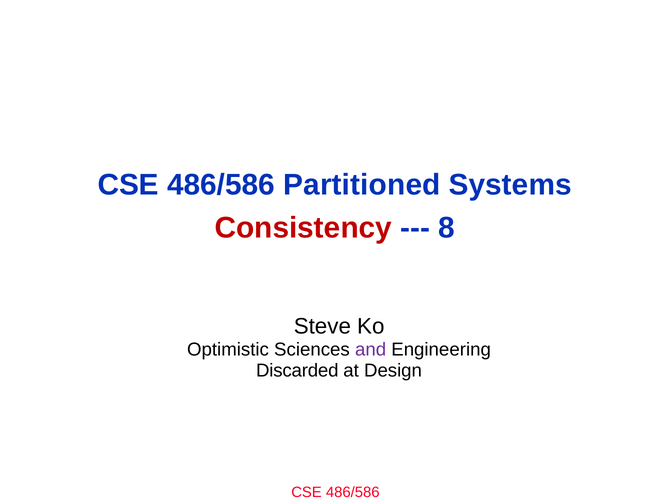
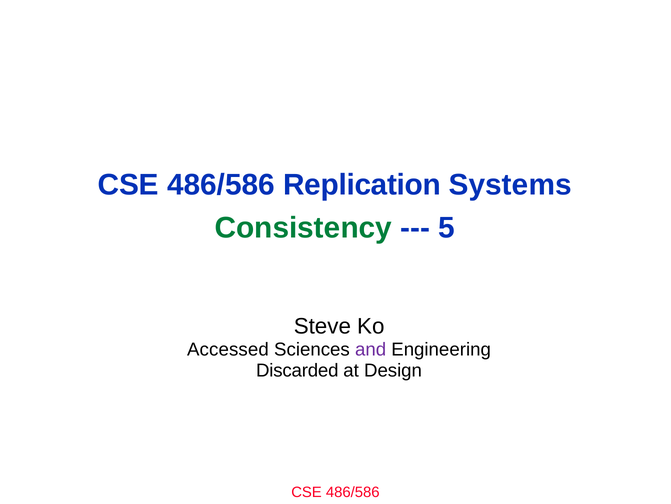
Partitioned: Partitioned -> Replication
Consistency colour: red -> green
8: 8 -> 5
Optimistic: Optimistic -> Accessed
